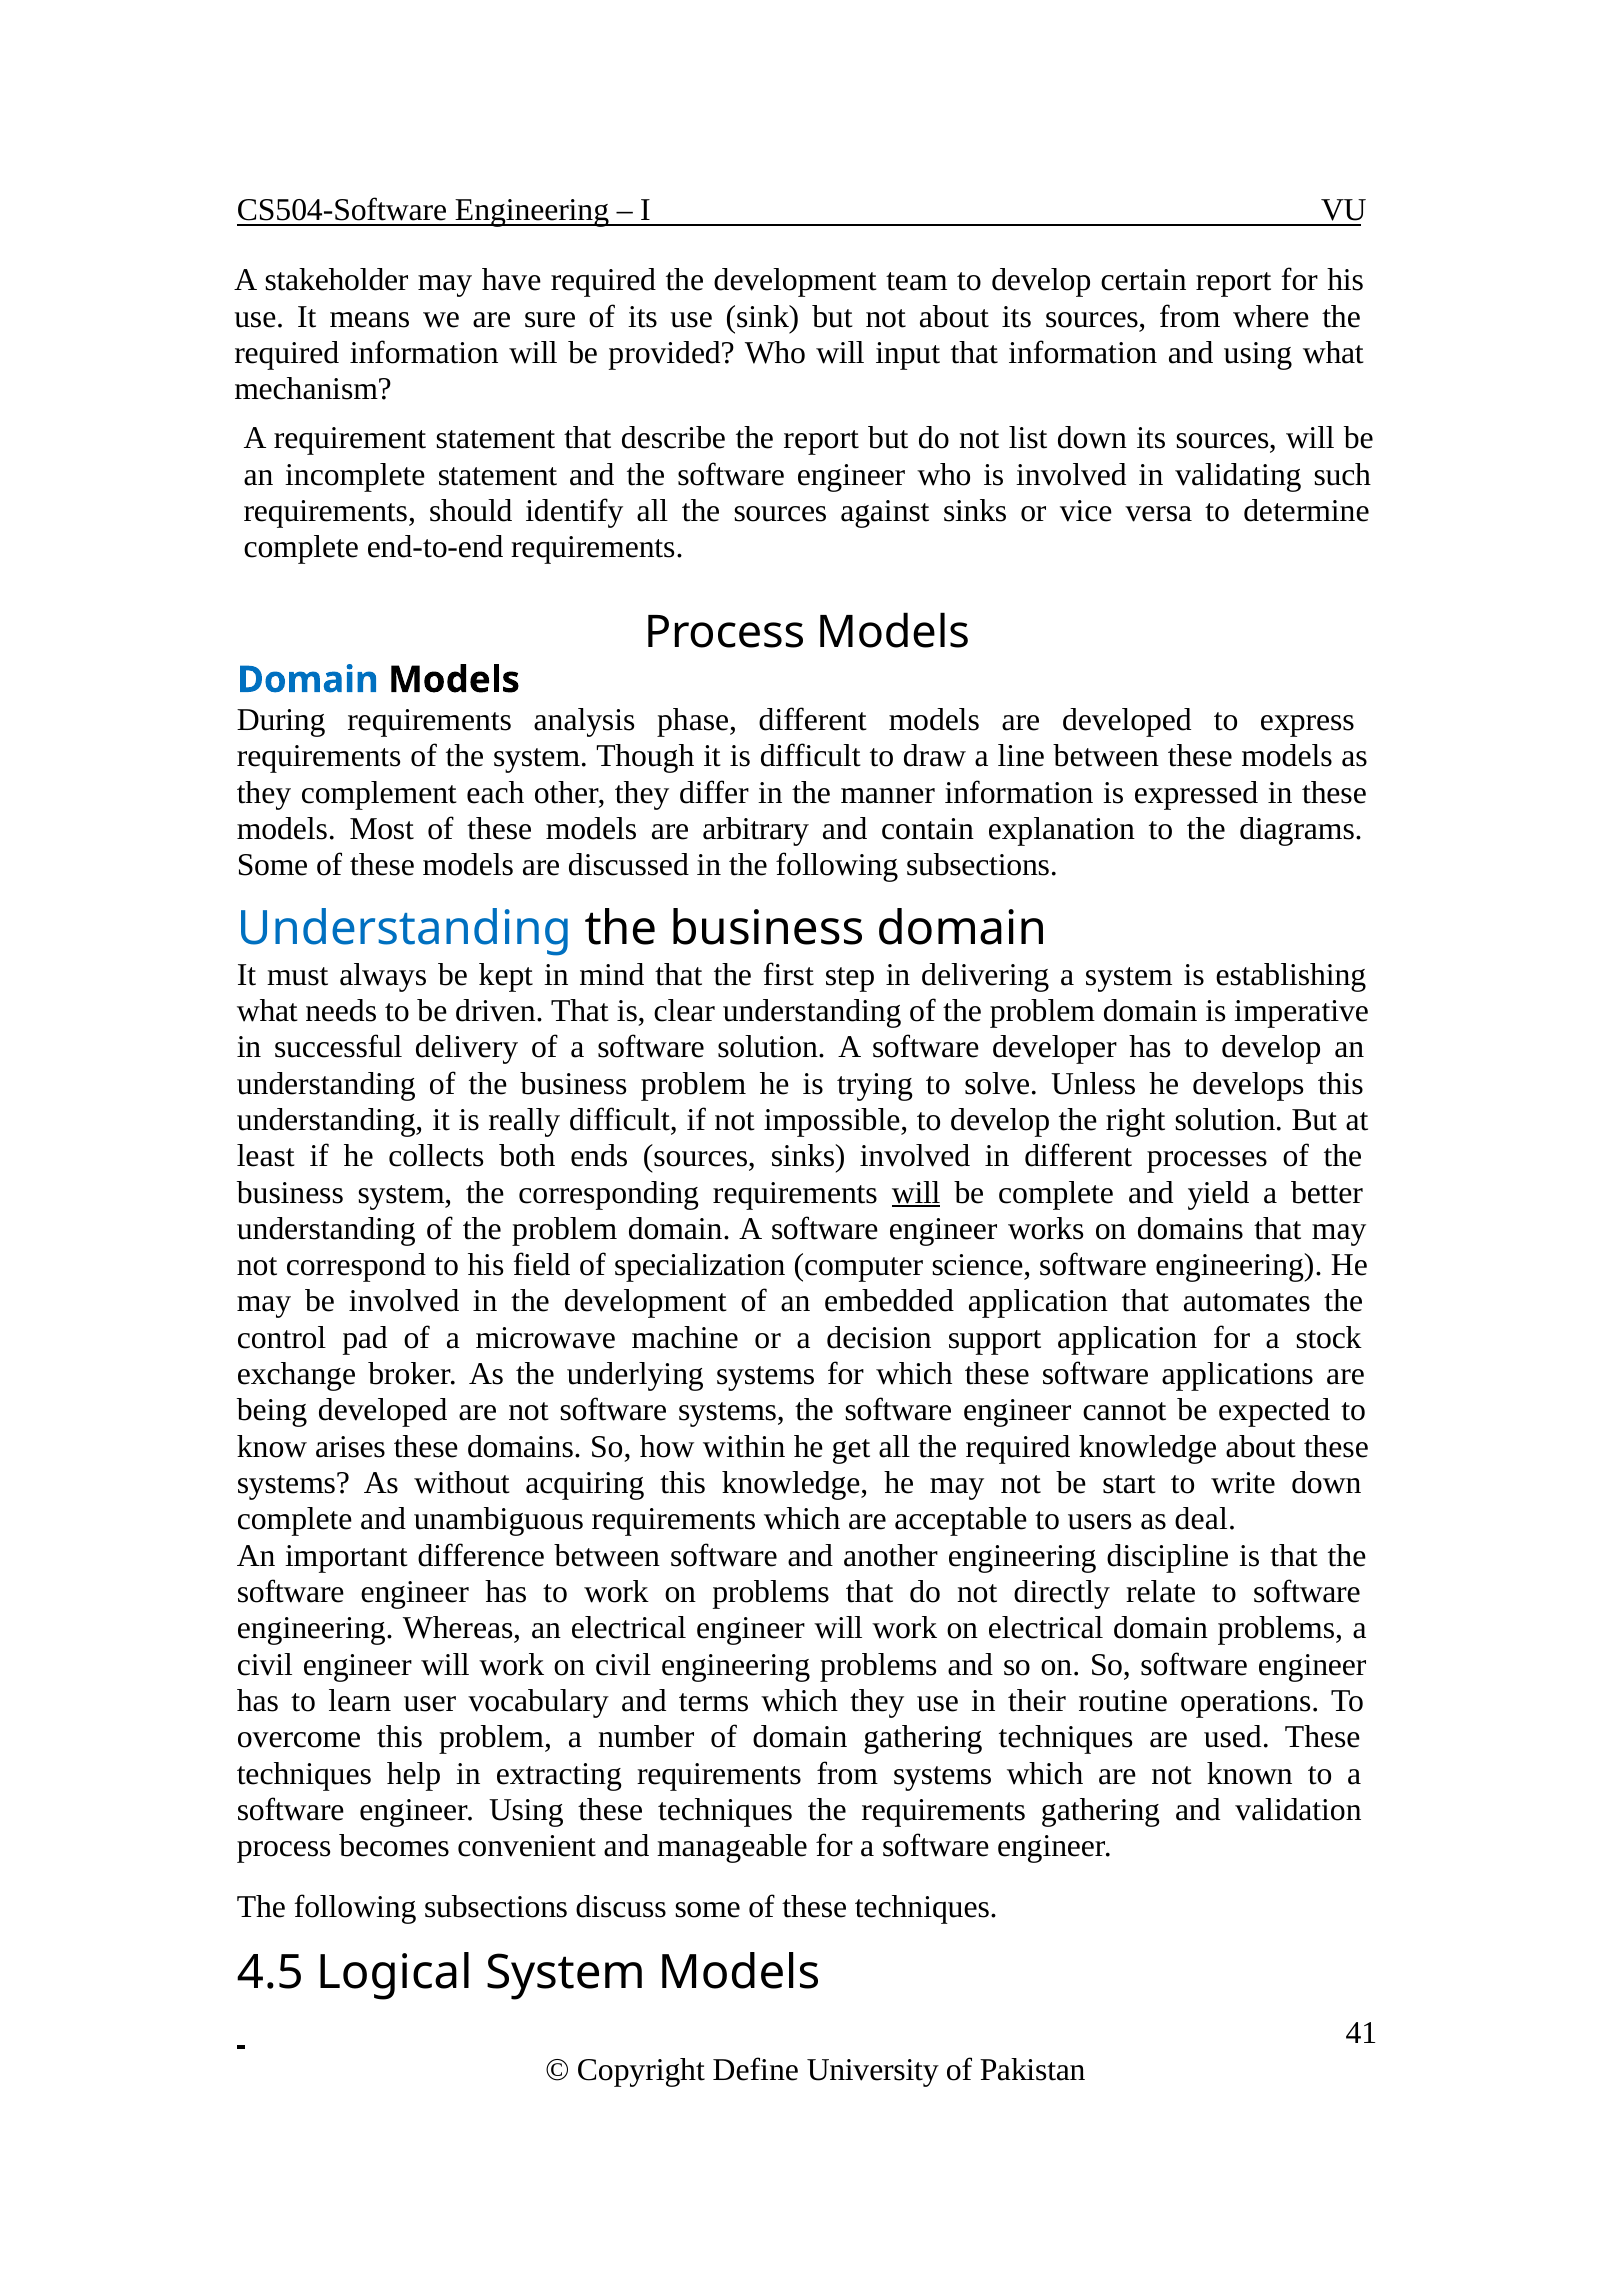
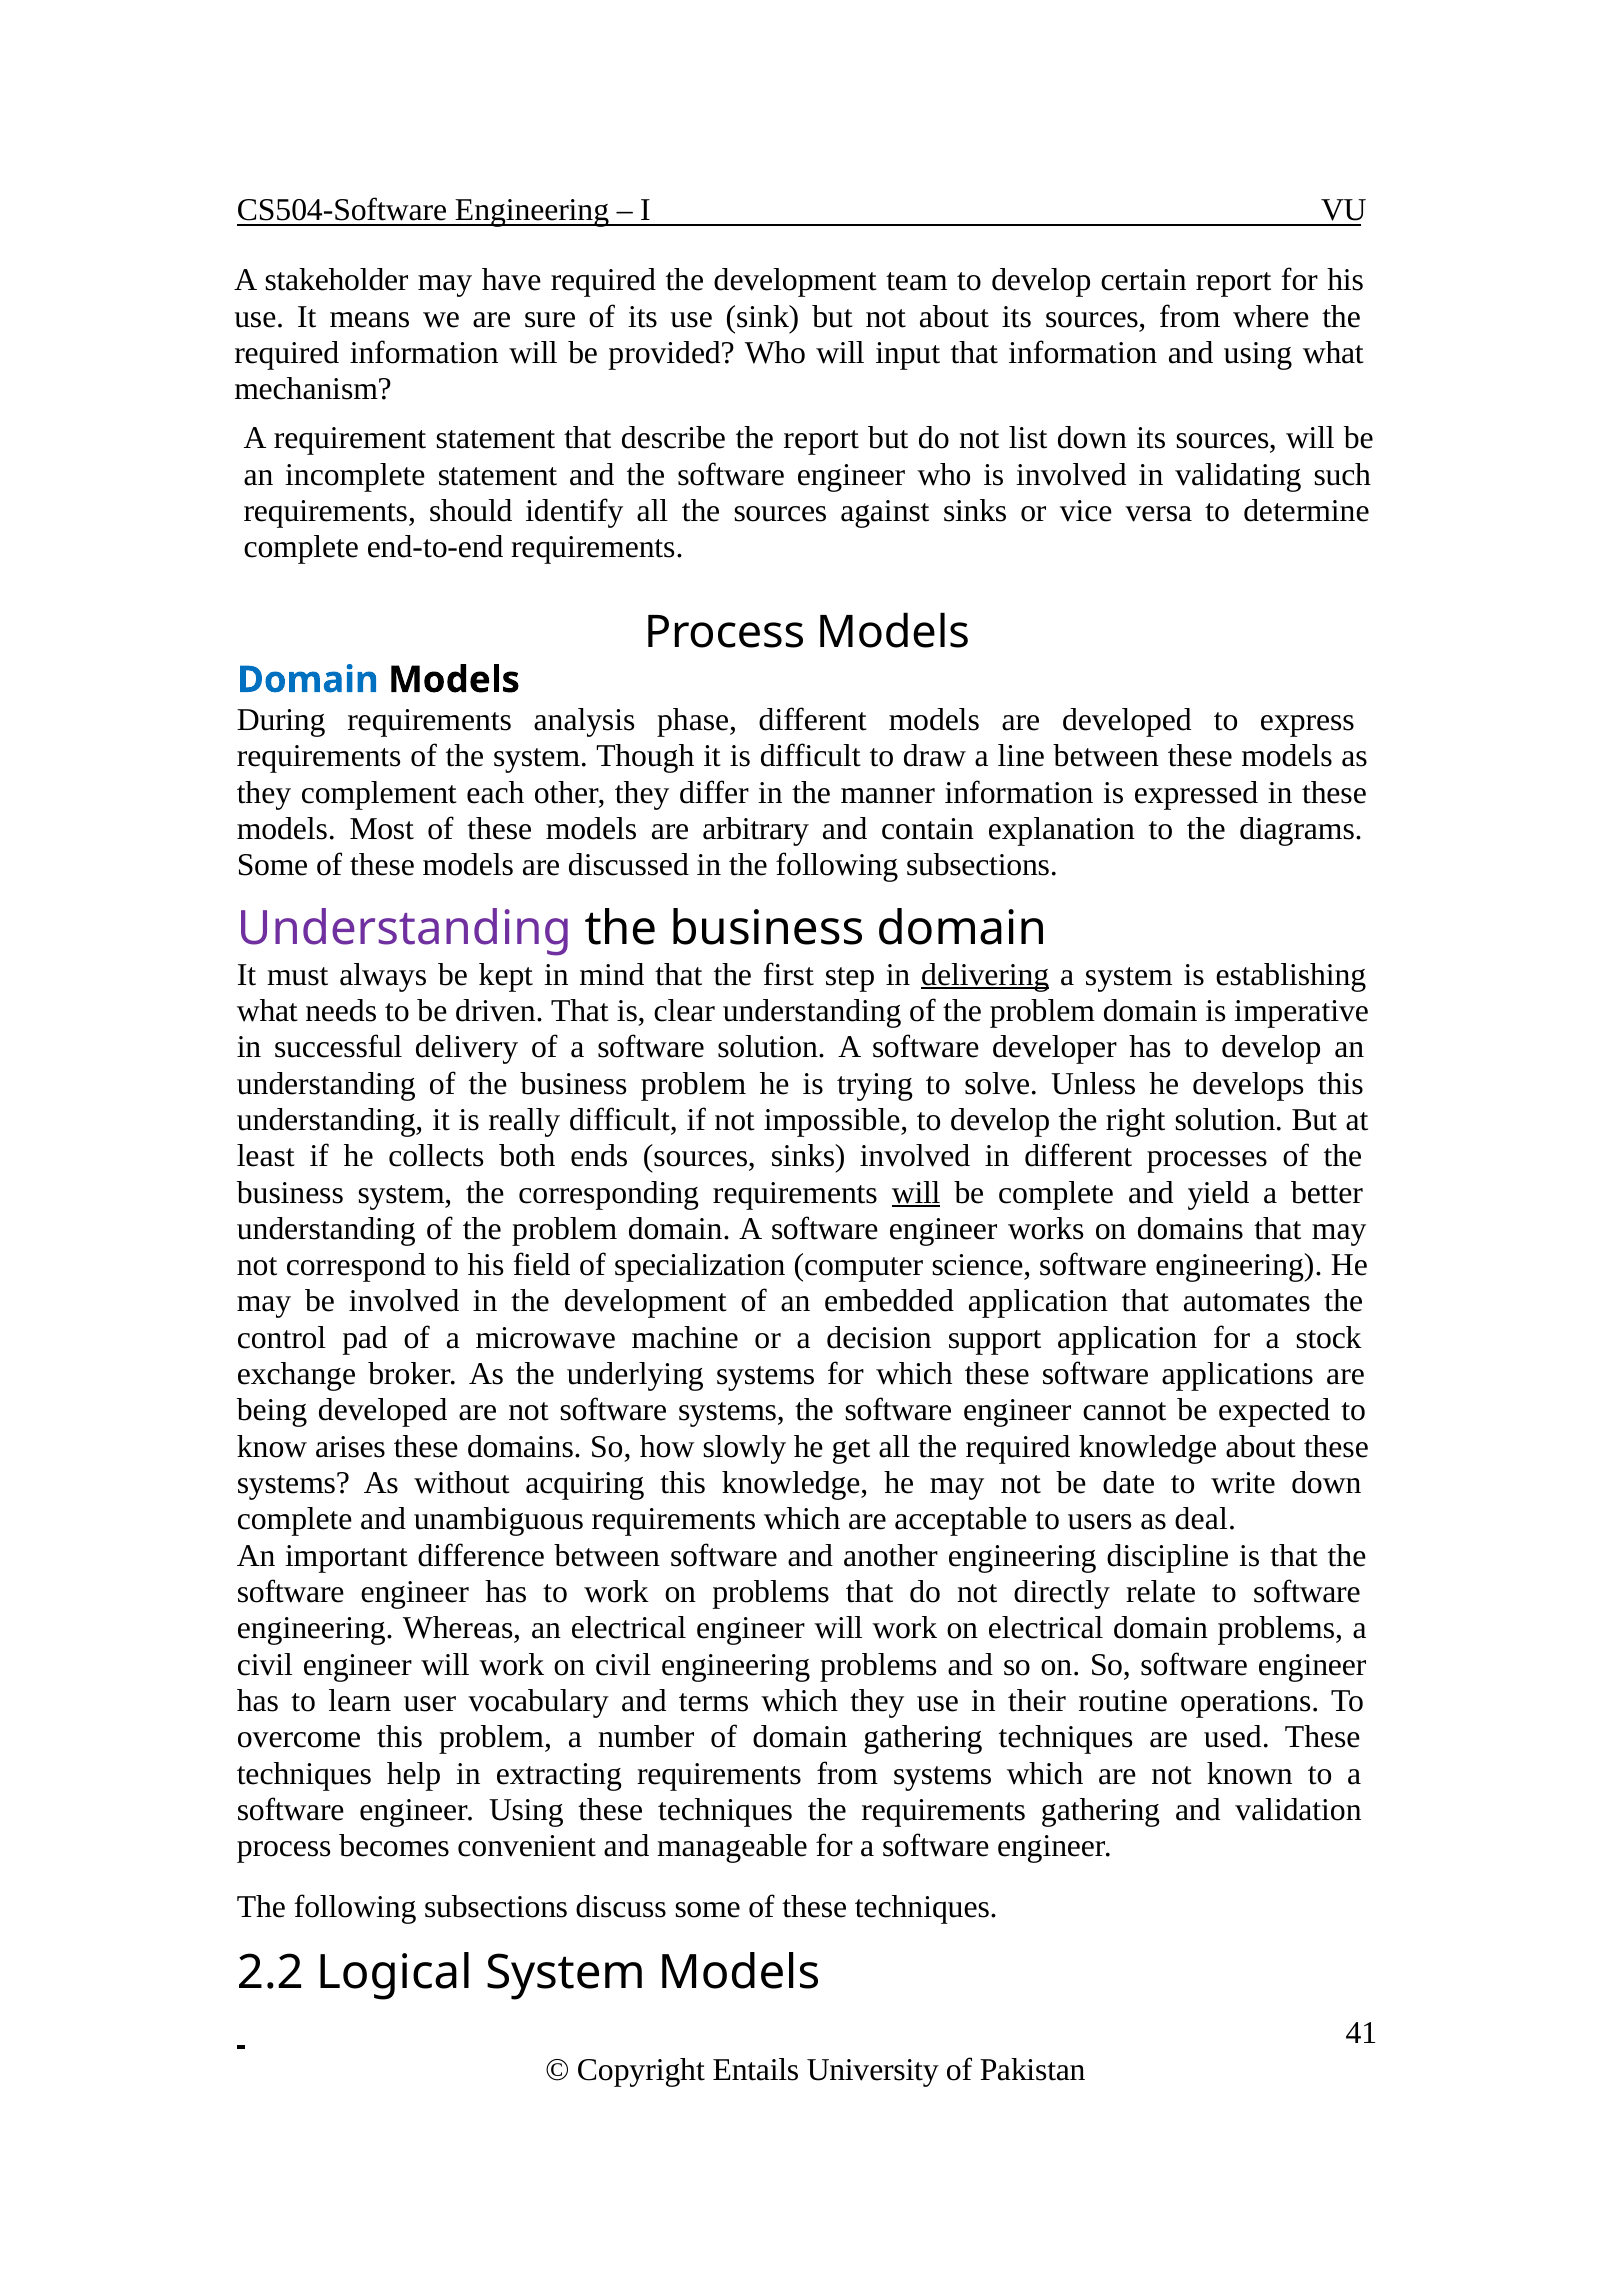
Understanding at (404, 929) colour: blue -> purple
delivering underline: none -> present
within: within -> slowly
start: start -> date
4.5: 4.5 -> 2.2
Define: Define -> Entails
